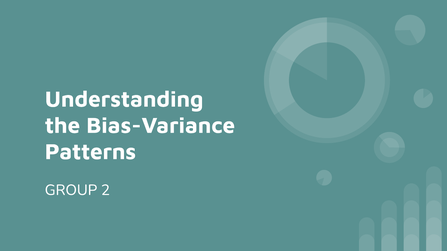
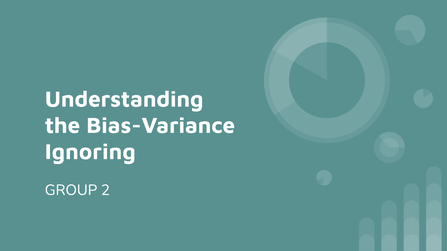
Patterns: Patterns -> Ignoring
